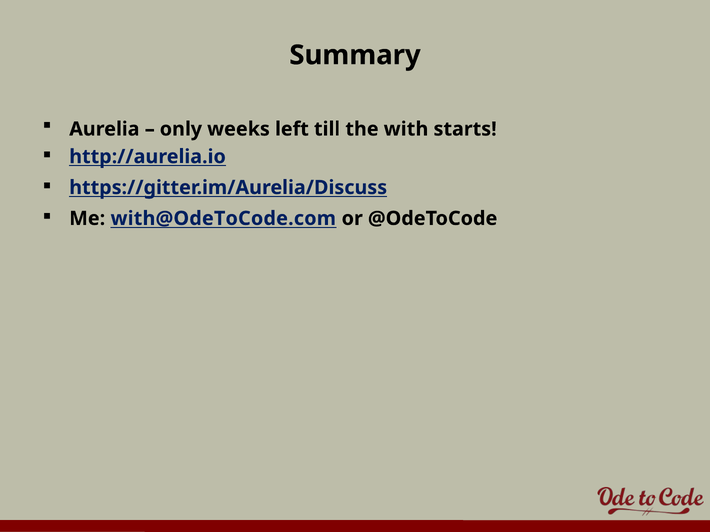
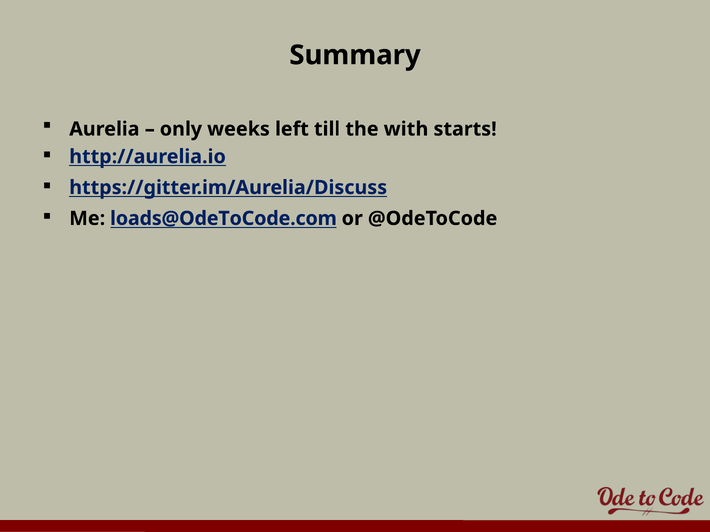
with@OdeToCode.com: with@OdeToCode.com -> loads@OdeToCode.com
